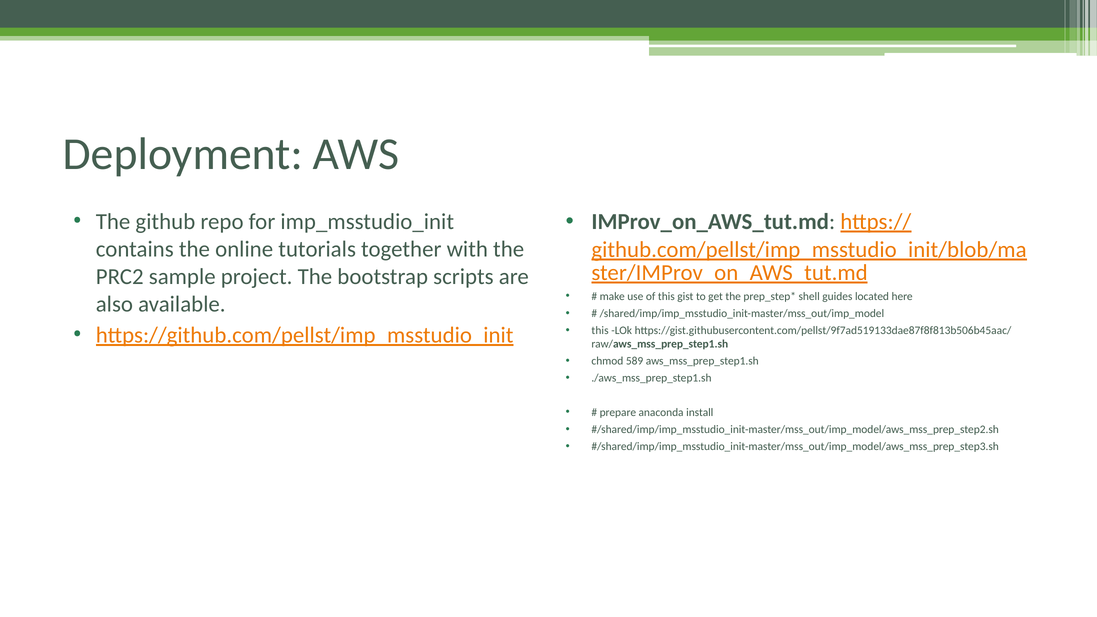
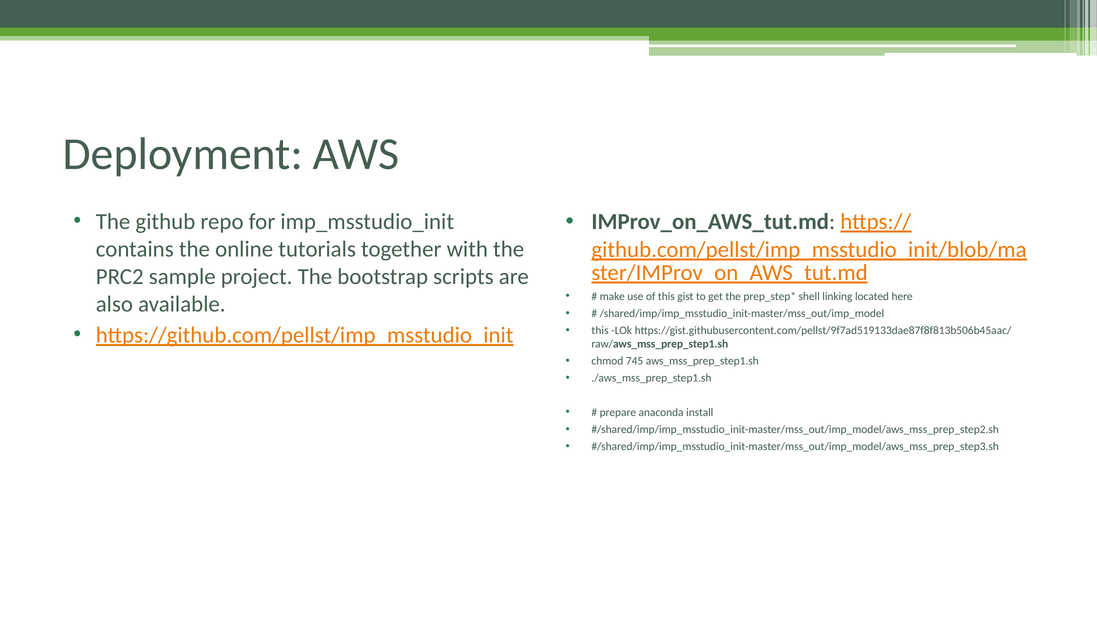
guides: guides -> linking
589: 589 -> 745
